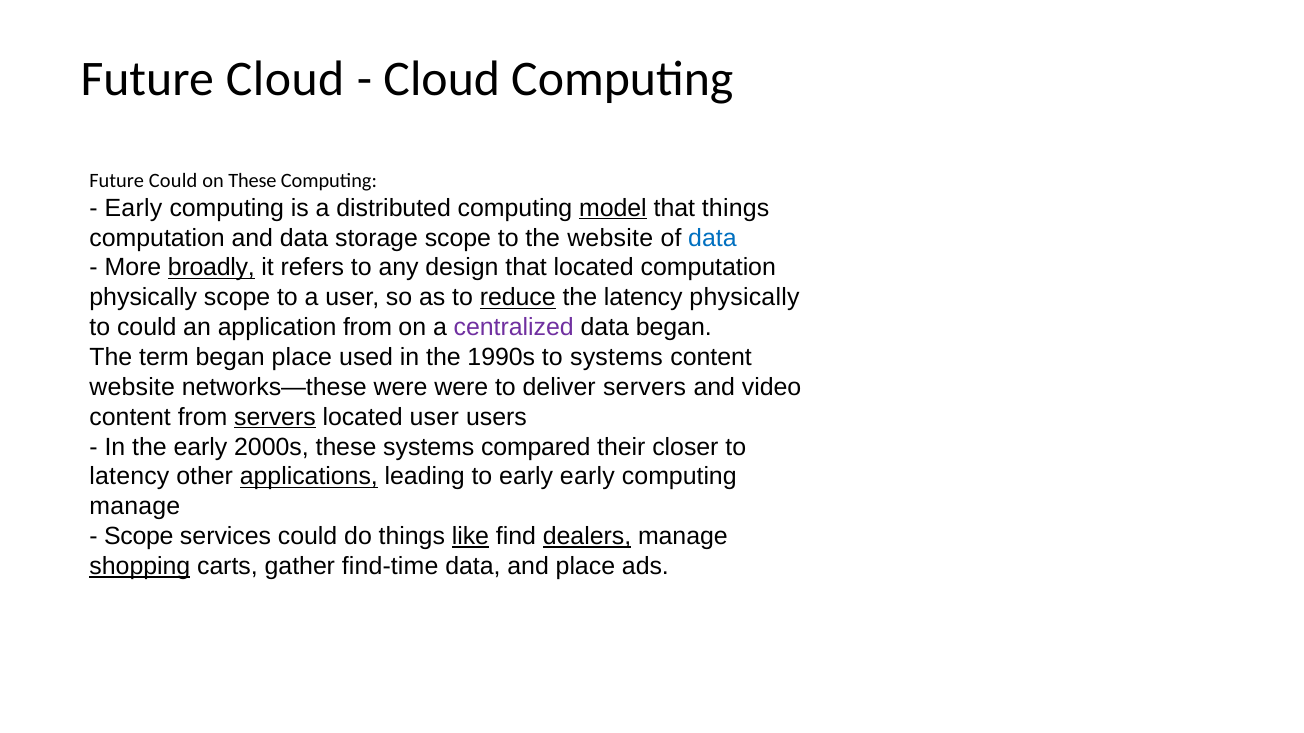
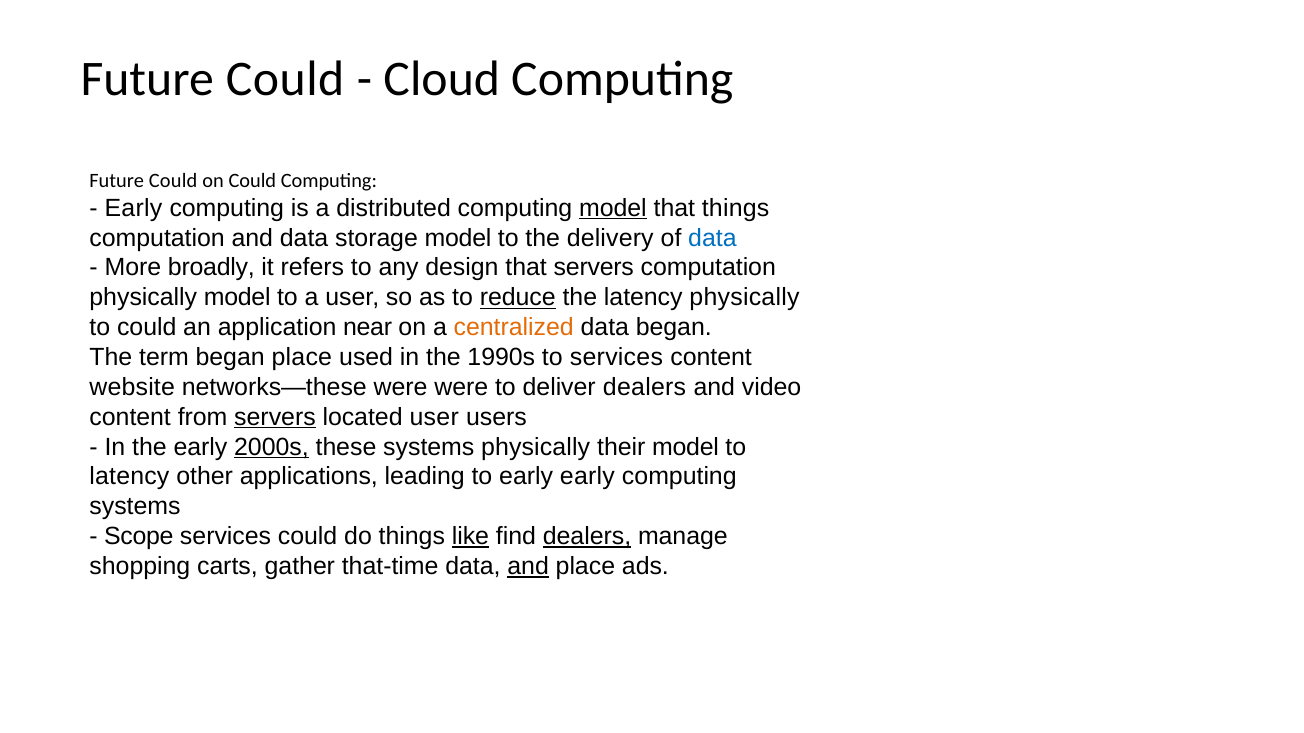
Cloud at (285, 79): Cloud -> Could
on These: These -> Could
storage scope: scope -> model
the website: website -> delivery
broadly underline: present -> none
that located: located -> servers
physically scope: scope -> model
application from: from -> near
centralized colour: purple -> orange
to systems: systems -> services
deliver servers: servers -> dealers
2000s underline: none -> present
systems compared: compared -> physically
their closer: closer -> model
applications underline: present -> none
manage at (135, 507): manage -> systems
shopping underline: present -> none
find-time: find-time -> that-time
and at (528, 567) underline: none -> present
